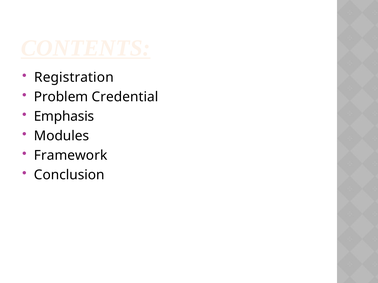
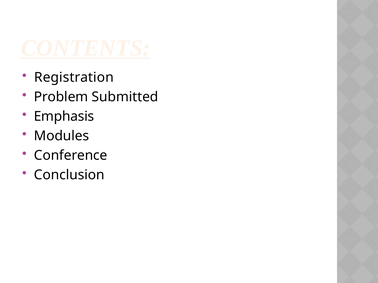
Credential: Credential -> Submitted
Framework: Framework -> Conference
